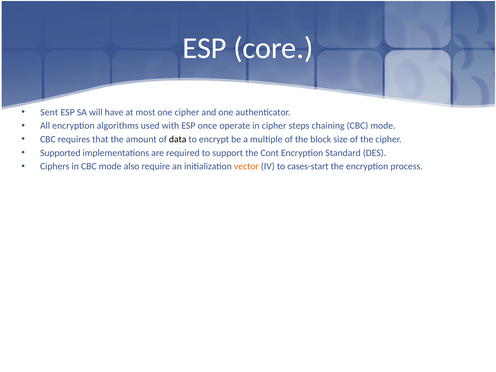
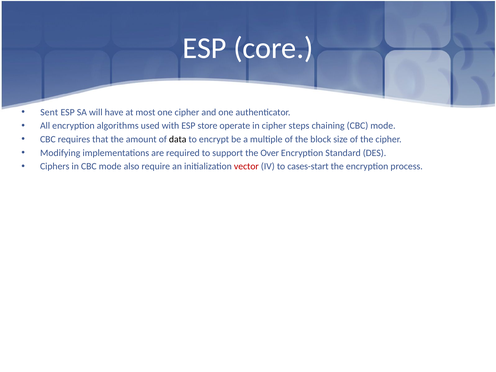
once: once -> store
Supported: Supported -> Modifying
Cont: Cont -> Over
vector colour: orange -> red
